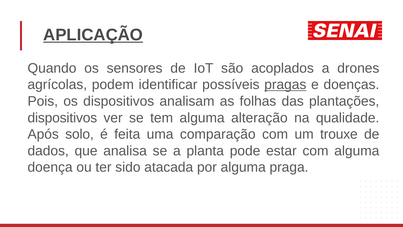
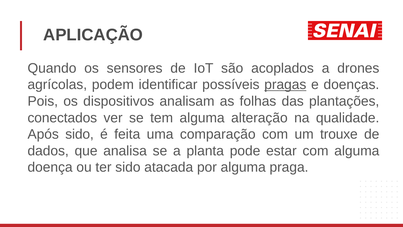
APLICAÇÃO underline: present -> none
dispositivos at (62, 118): dispositivos -> conectados
Após solo: solo -> sido
